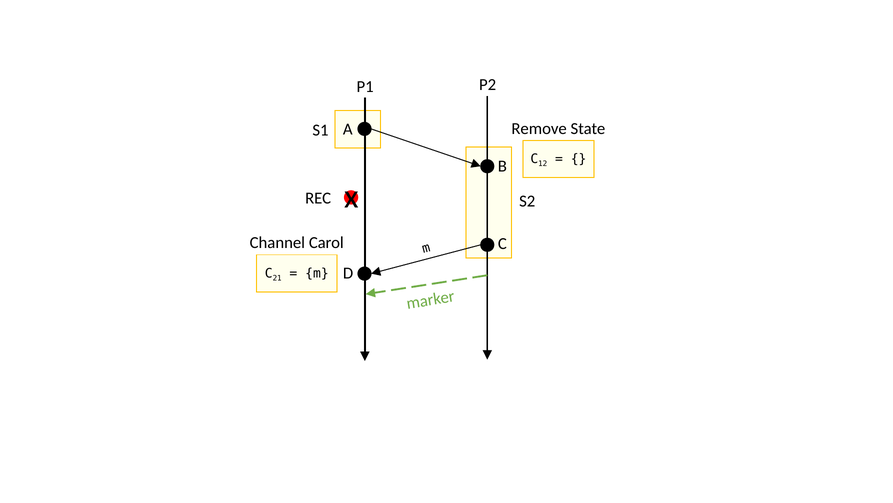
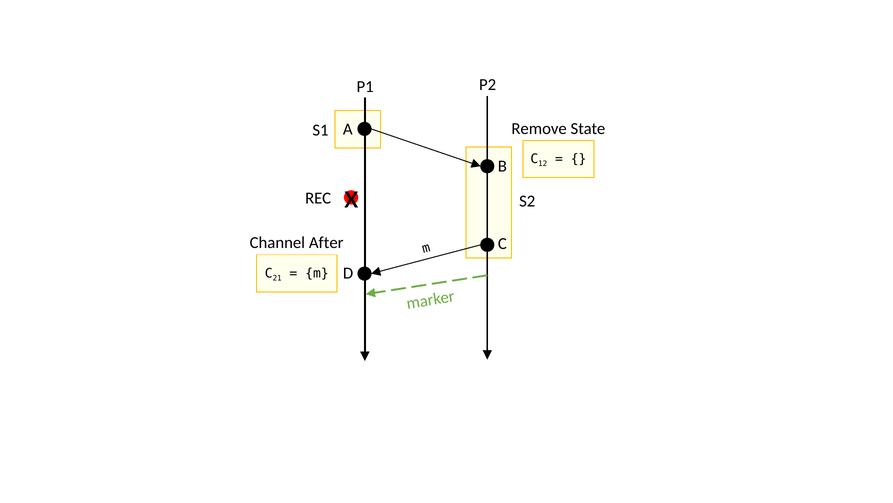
Carol: Carol -> After
